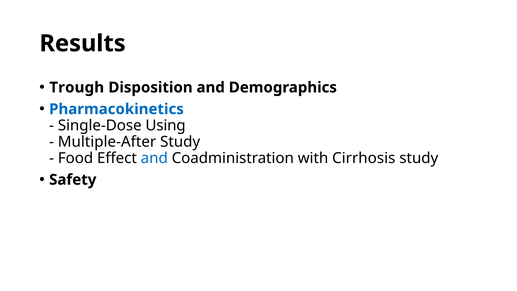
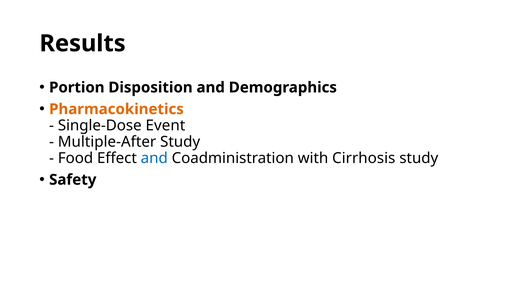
Trough: Trough -> Portion
Pharmacokinetics colour: blue -> orange
Using: Using -> Event
